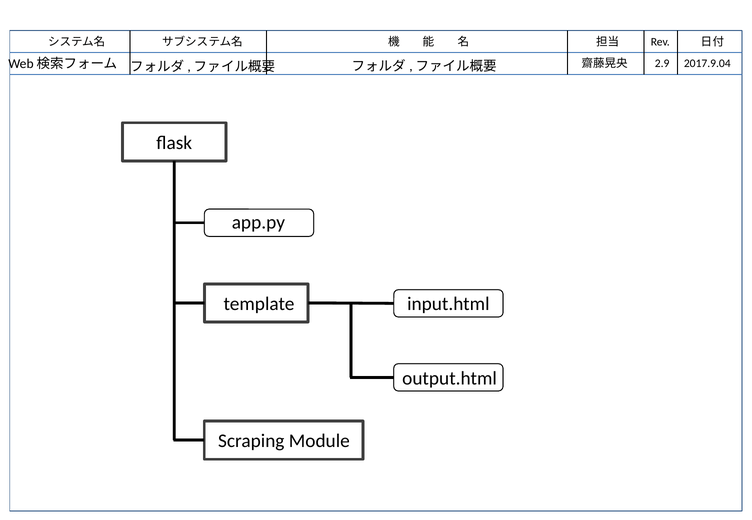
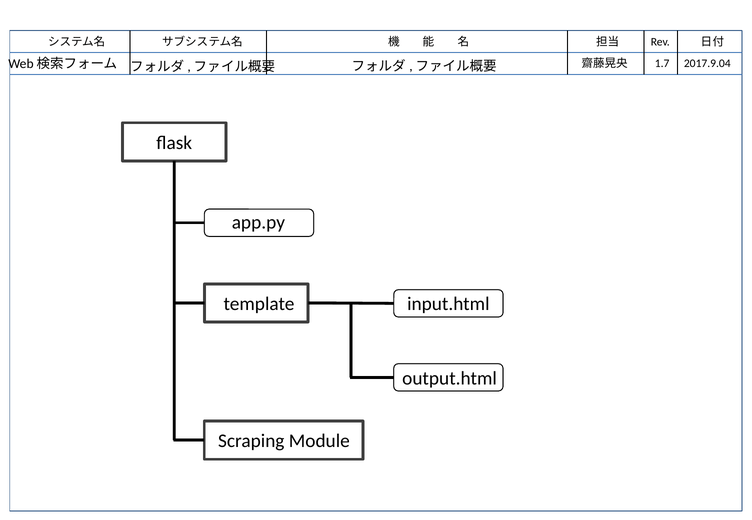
2.9: 2.9 -> 1.7
